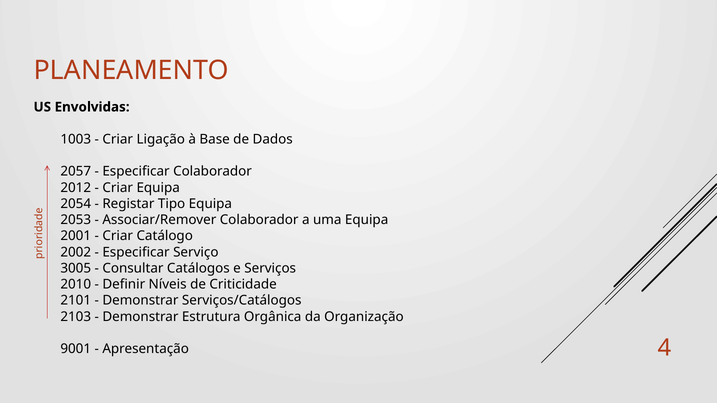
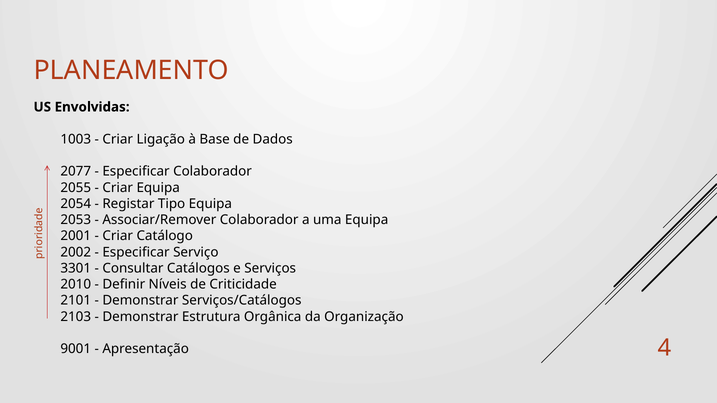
2057: 2057 -> 2077
2012: 2012 -> 2055
3005: 3005 -> 3301
